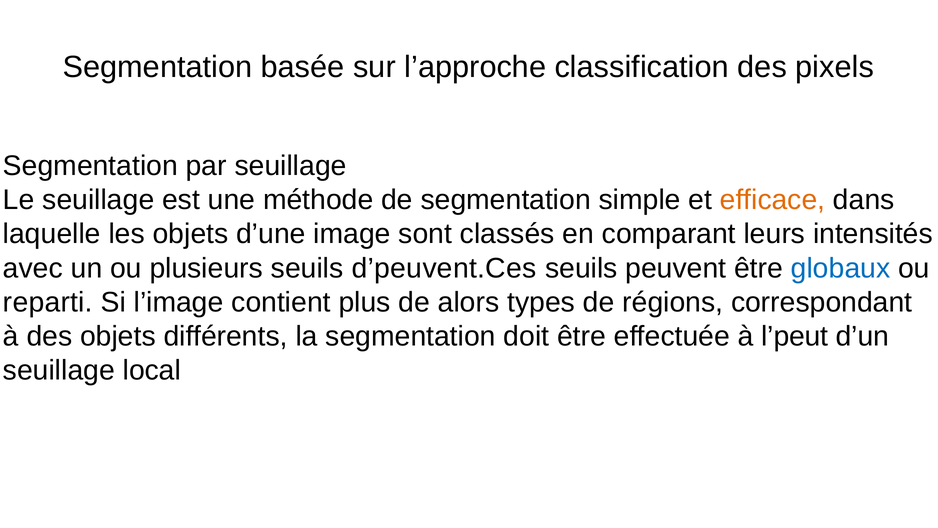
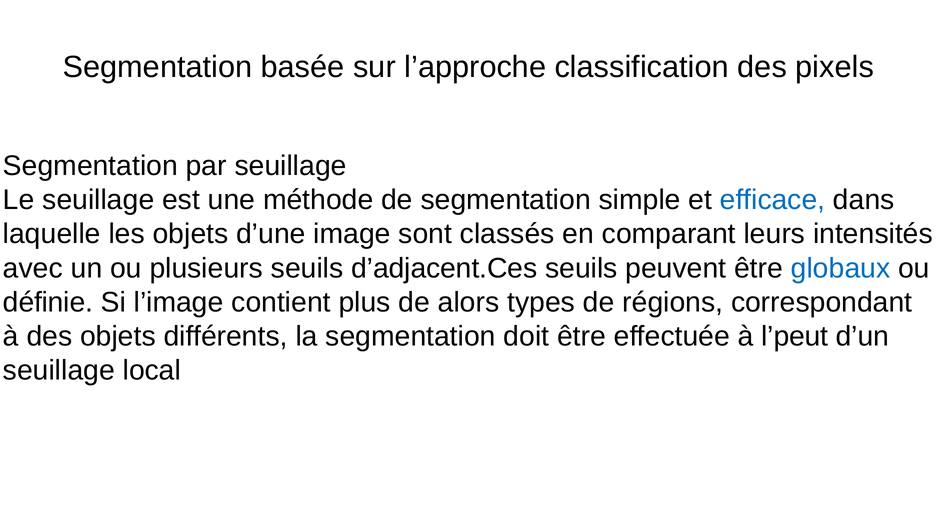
efficace colour: orange -> blue
d’peuvent.Ces: d’peuvent.Ces -> d’adjacent.Ces
reparti: reparti -> définie
